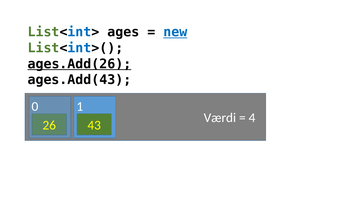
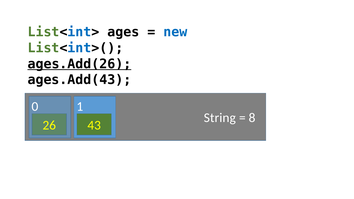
new underline: present -> none
Værdi: Værdi -> String
4: 4 -> 8
